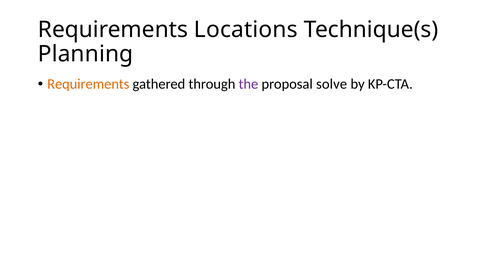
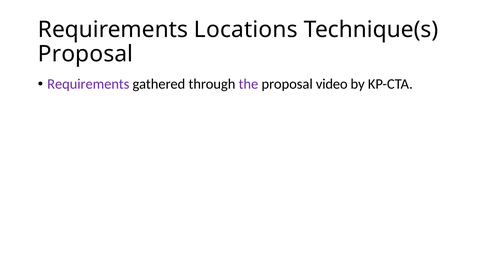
Planning at (86, 54): Planning -> Proposal
Requirements at (88, 84) colour: orange -> purple
solve: solve -> video
